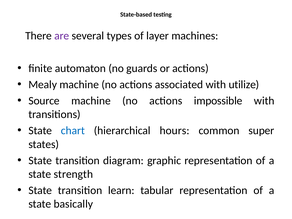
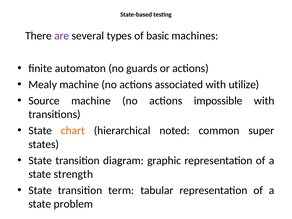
layer: layer -> basic
chart colour: blue -> orange
hours: hours -> noted
learn: learn -> term
basically: basically -> problem
